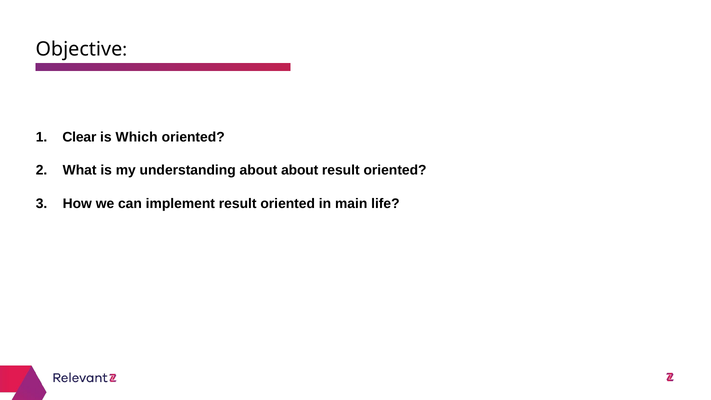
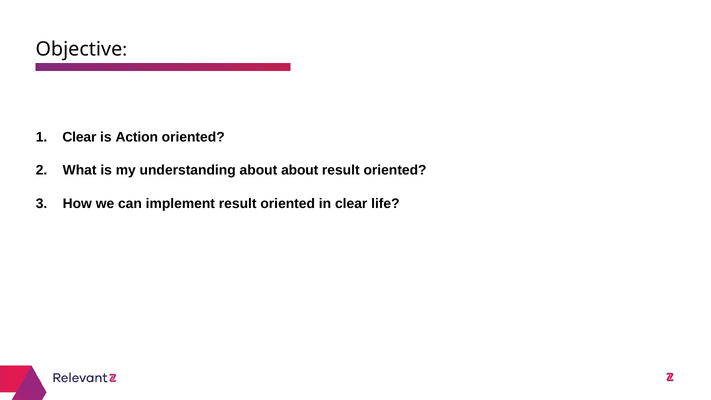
Which: Which -> Action
in main: main -> clear
